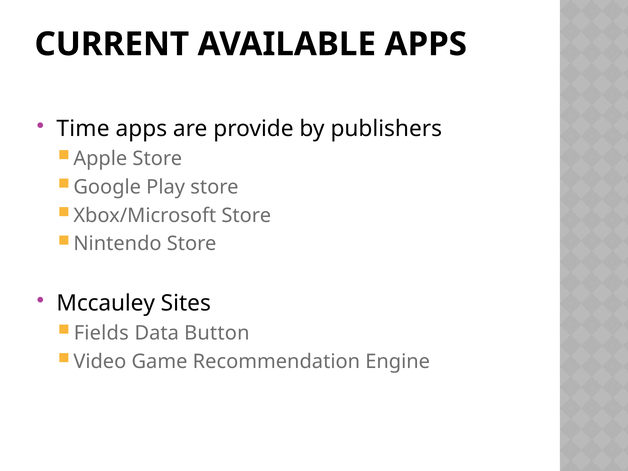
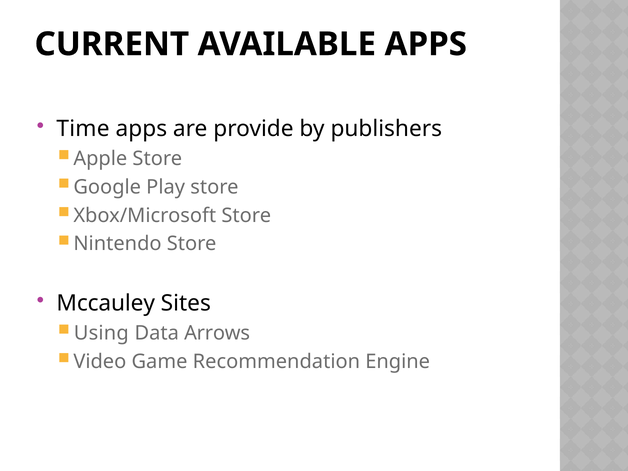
Fields: Fields -> Using
Button: Button -> Arrows
